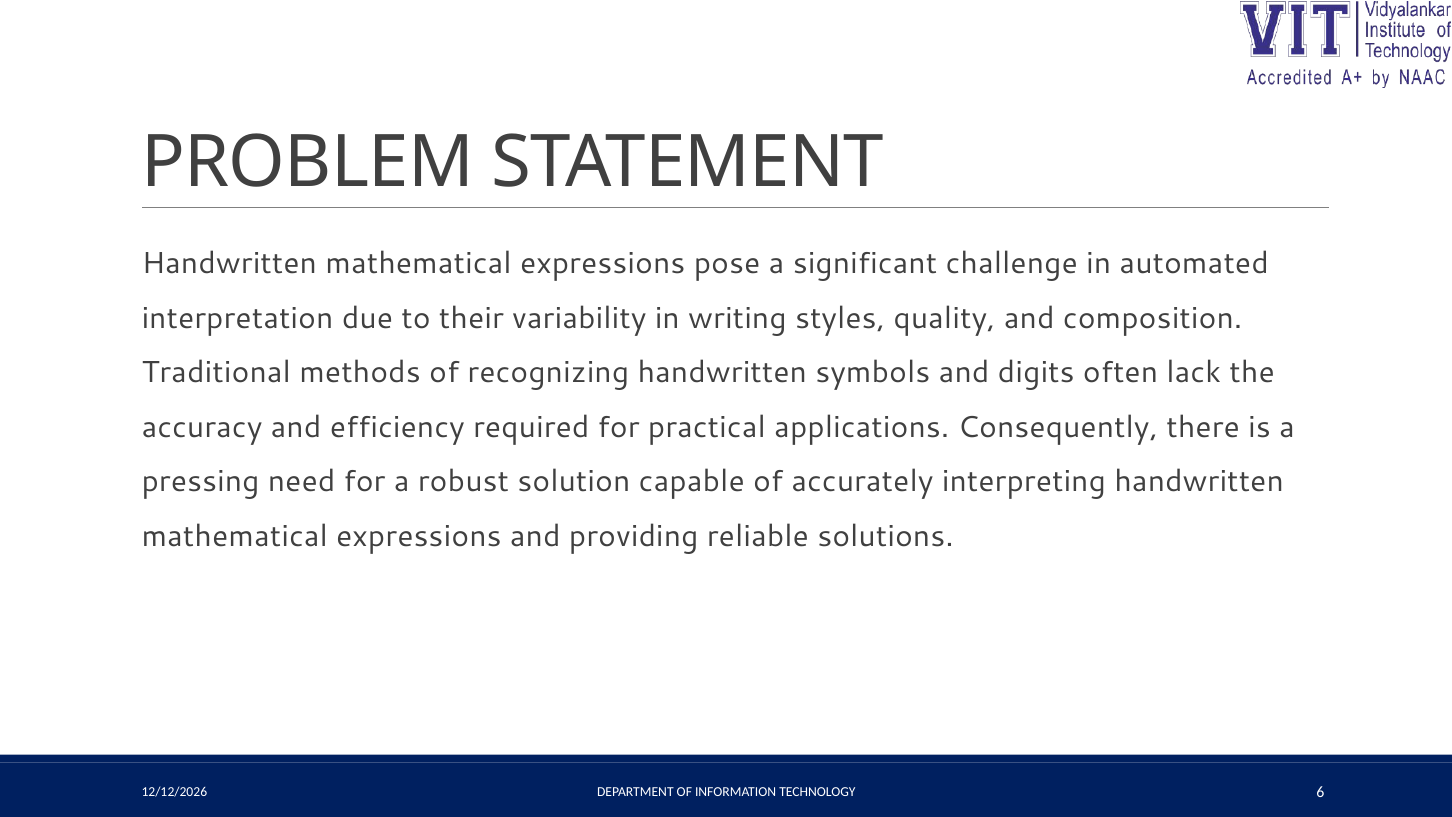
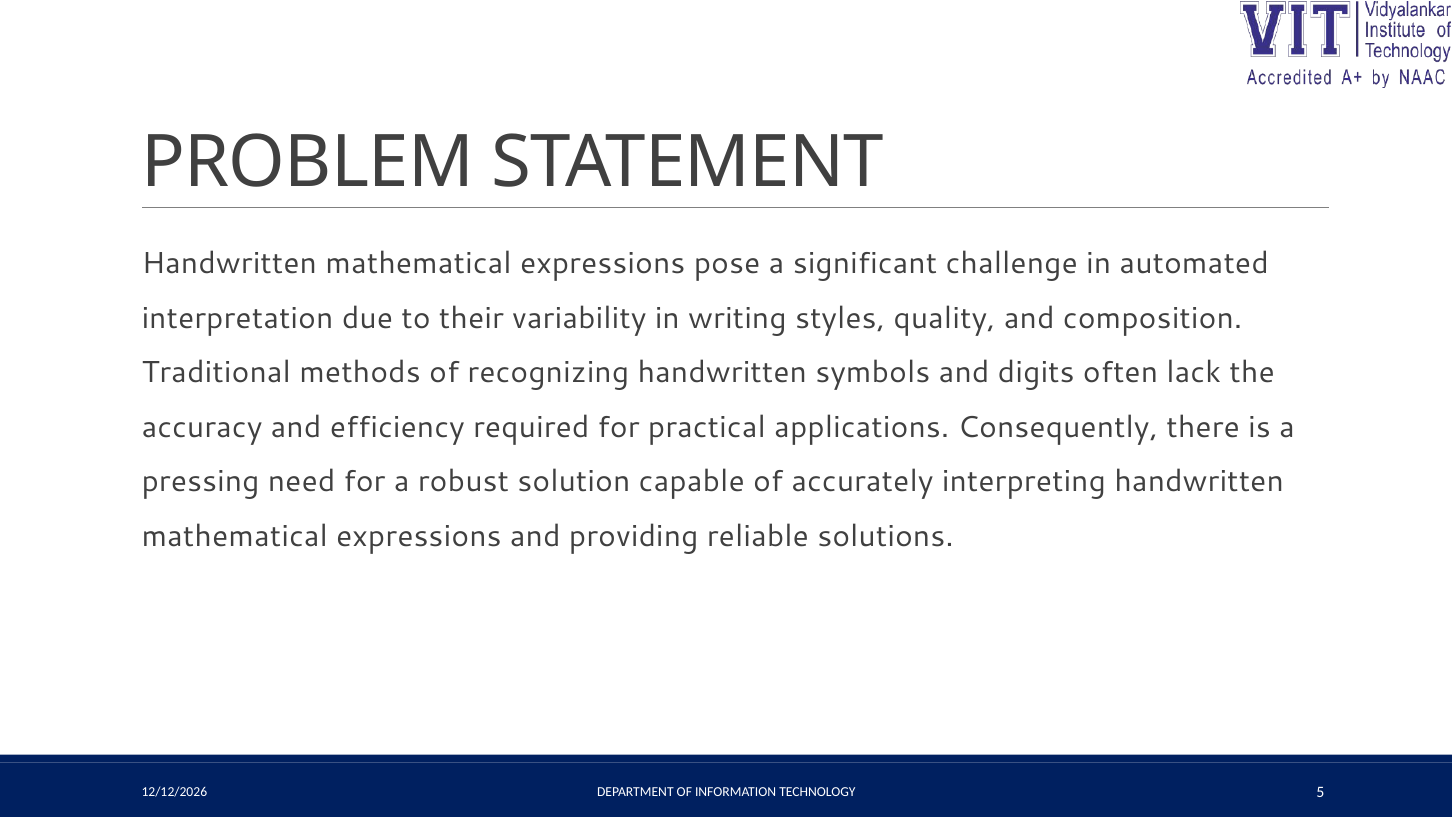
6: 6 -> 5
